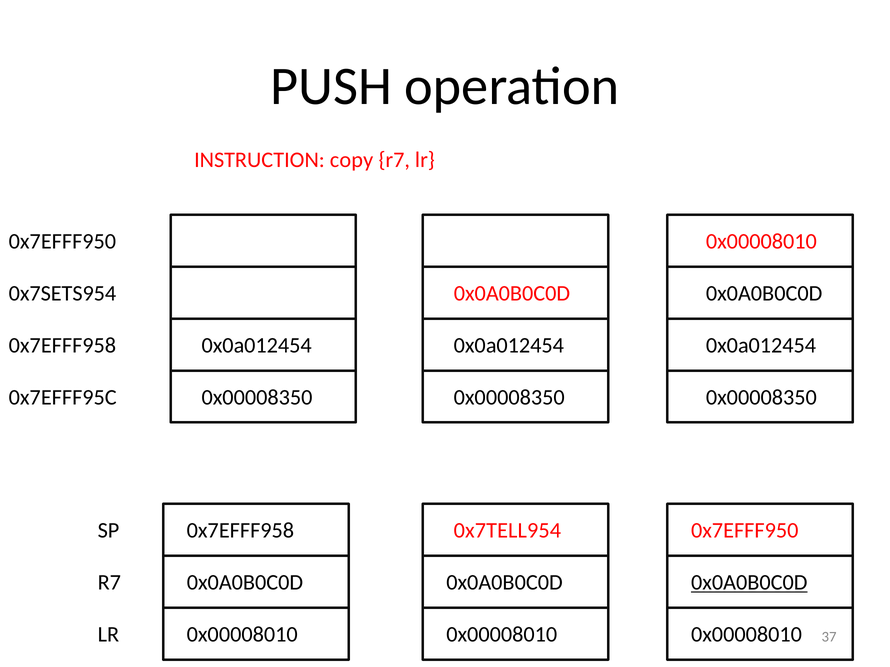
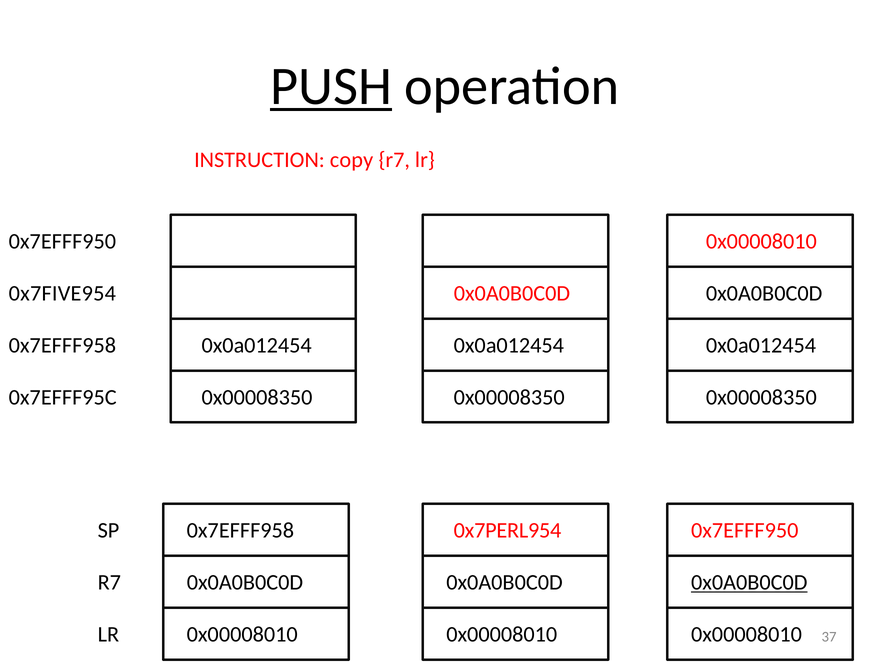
PUSH underline: none -> present
0x7SETS954: 0x7SETS954 -> 0x7FIVE954
0x7TELL954: 0x7TELL954 -> 0x7PERL954
